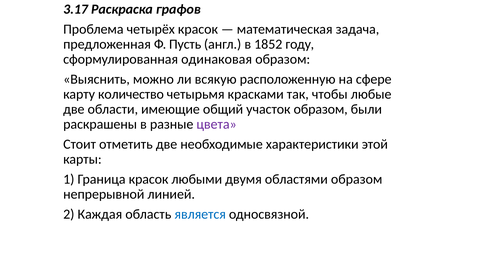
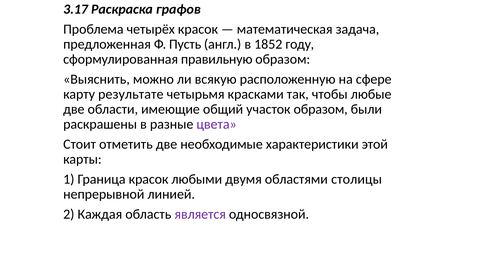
одинаковая: одинаковая -> правильную
количество: количество -> результате
областями образом: образом -> столицы
является colour: blue -> purple
